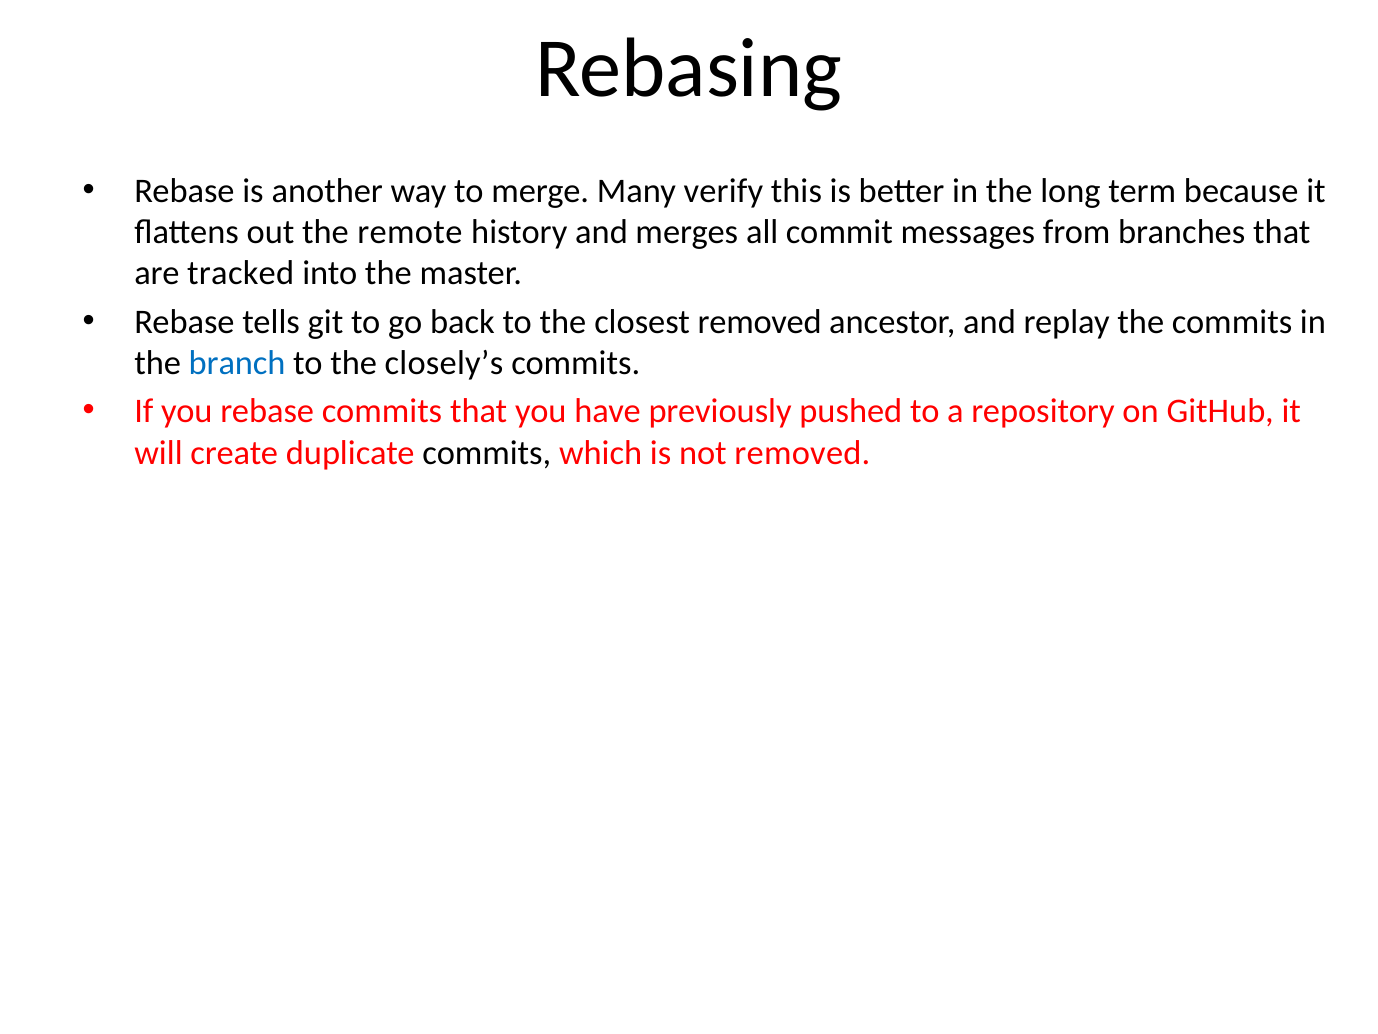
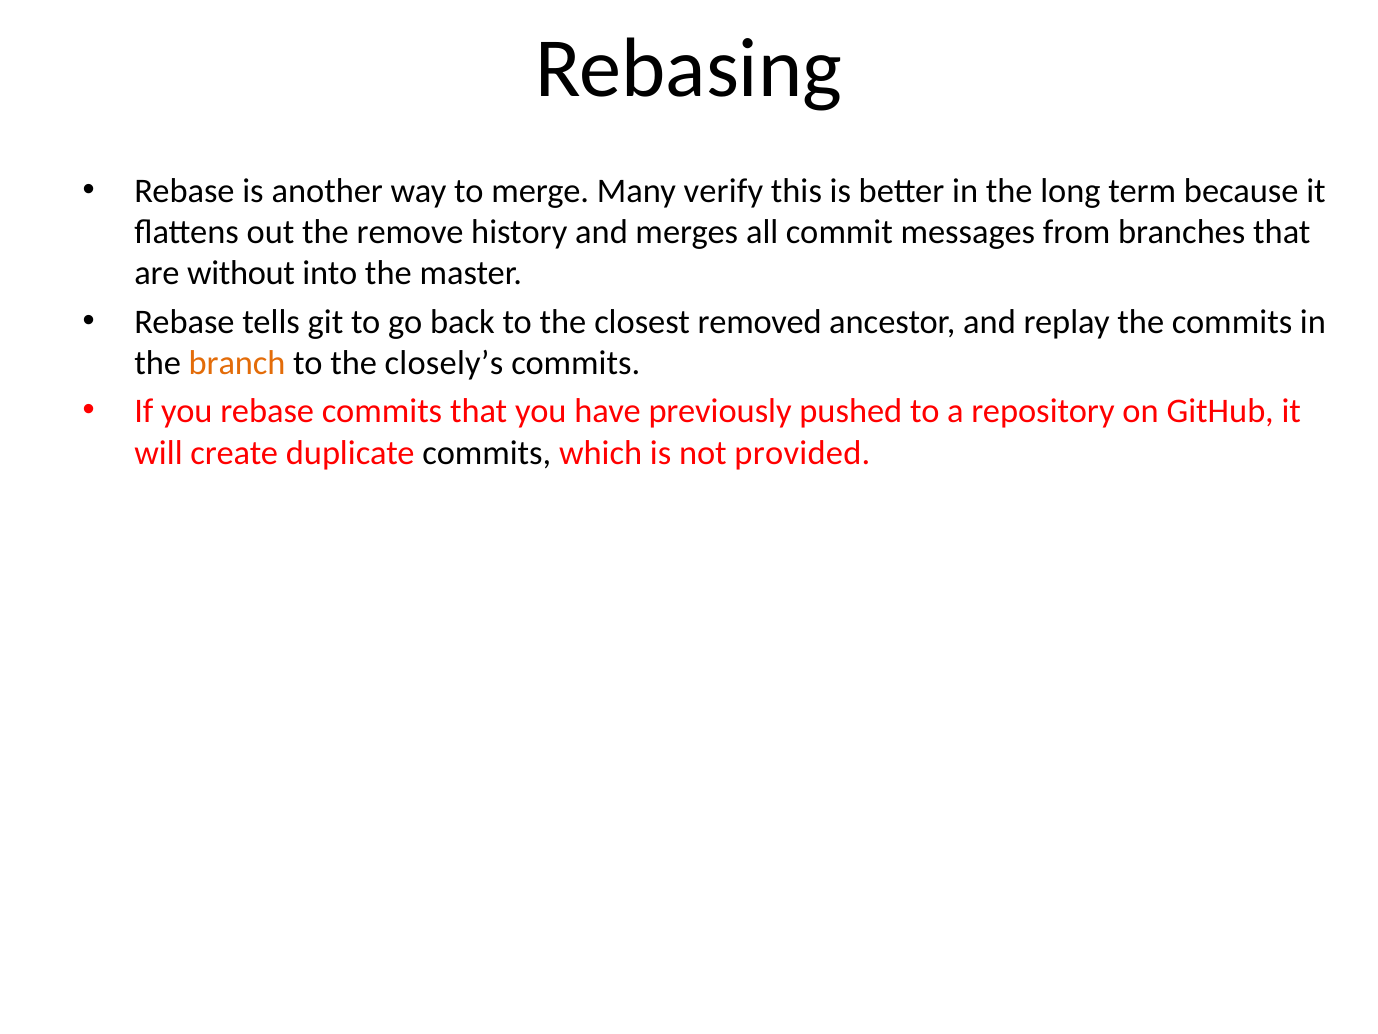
remote: remote -> remove
tracked: tracked -> without
branch colour: blue -> orange
not removed: removed -> provided
